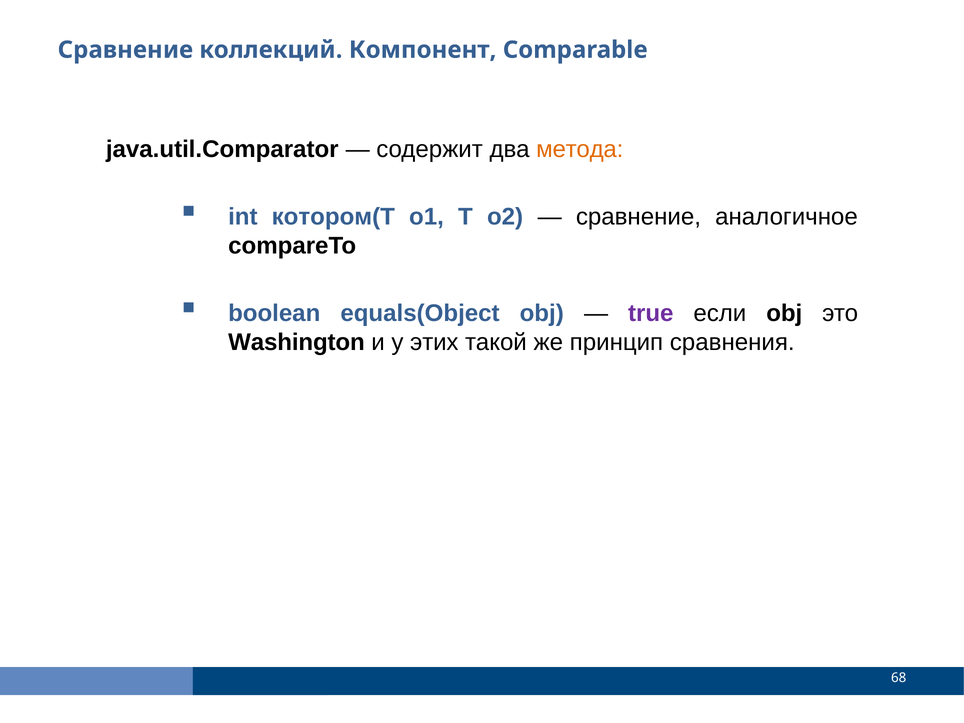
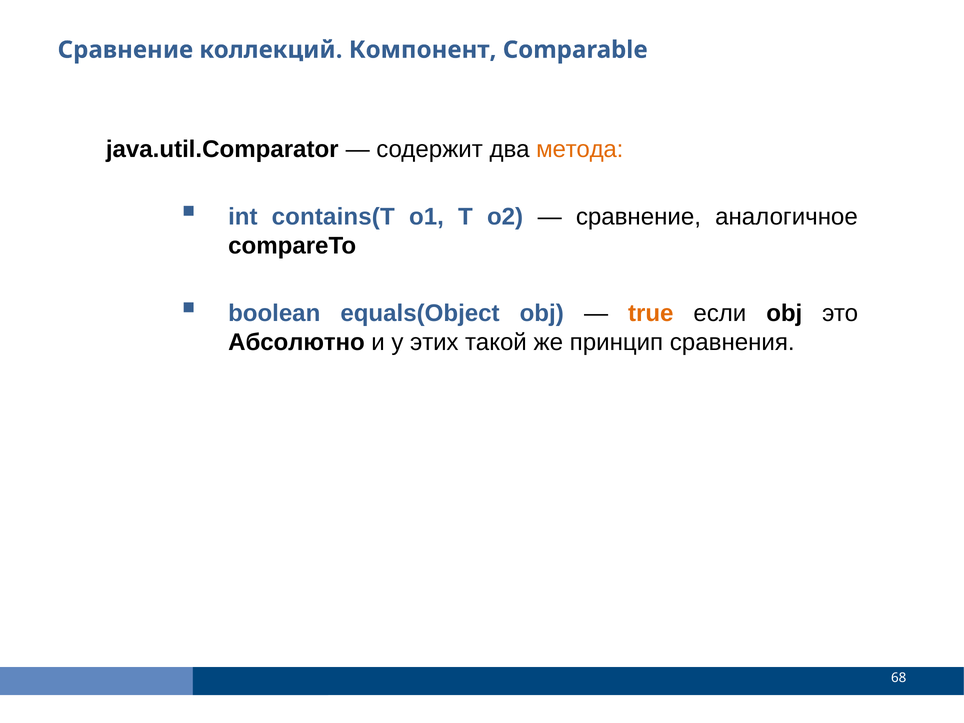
котором(T: котором(T -> contains(T
true colour: purple -> orange
Washington: Washington -> Абсолютно
